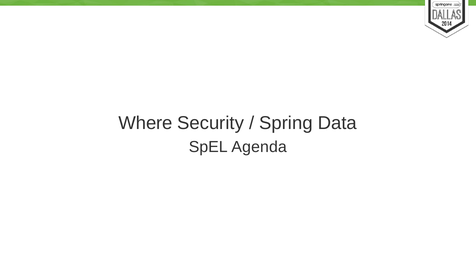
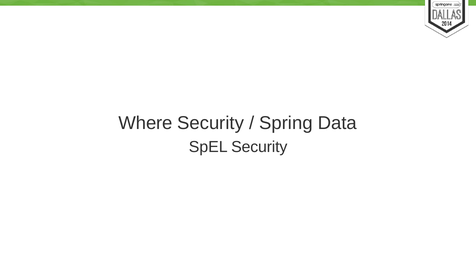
SpEL Agenda: Agenda -> Security
